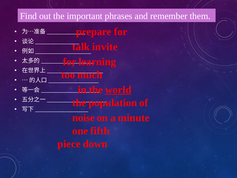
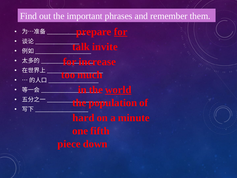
for at (121, 32) underline: none -> present
learning: learning -> increase
noise: noise -> hard
